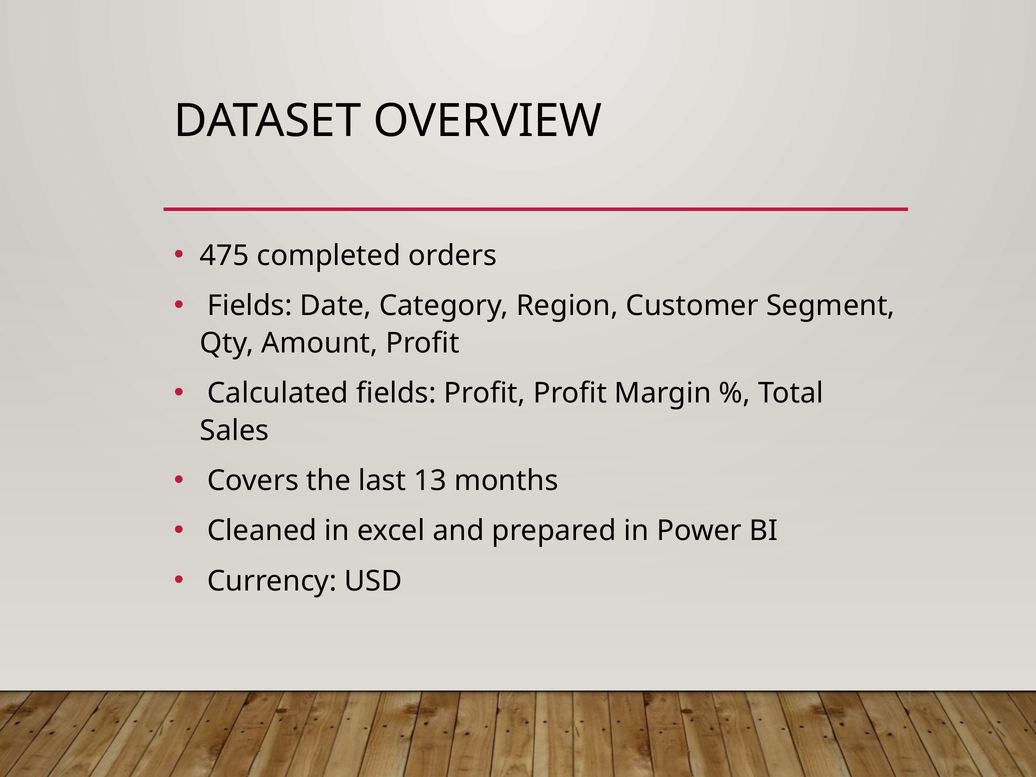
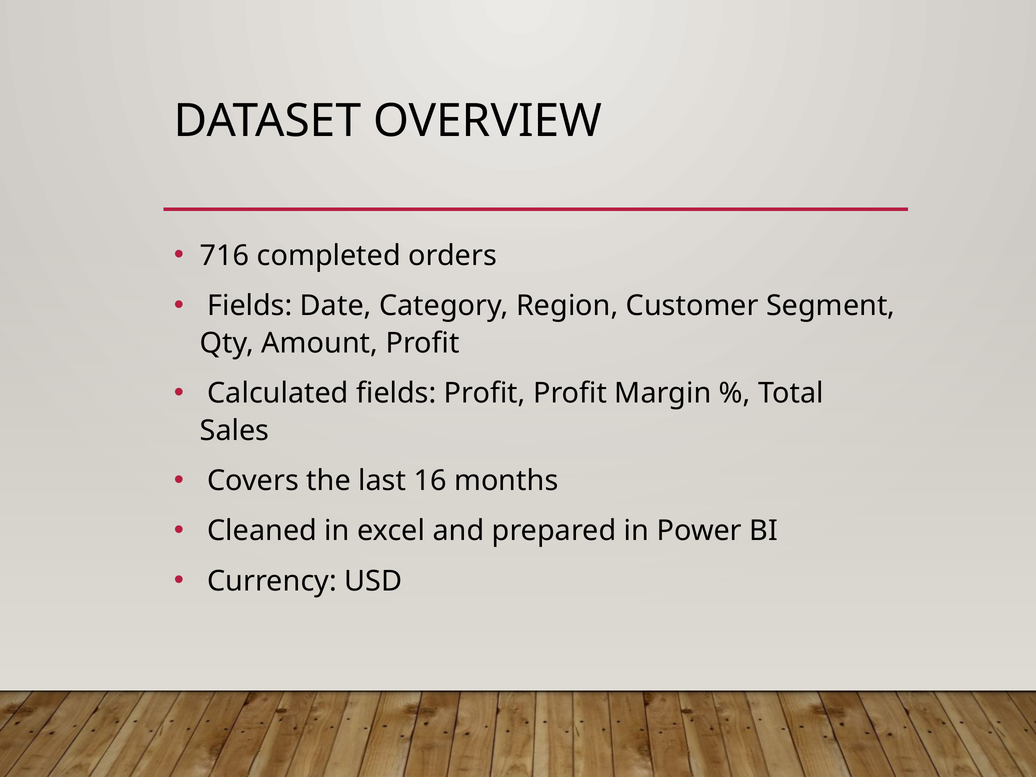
475: 475 -> 716
13: 13 -> 16
